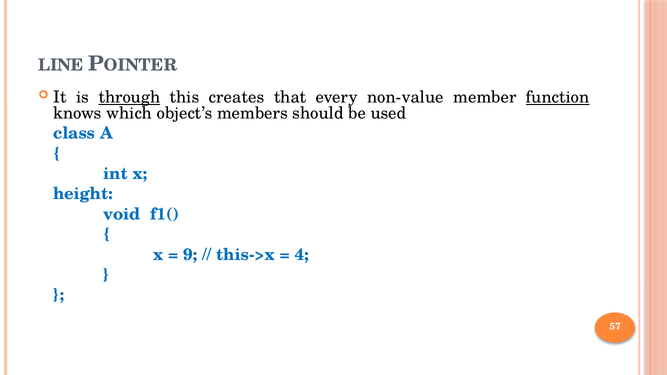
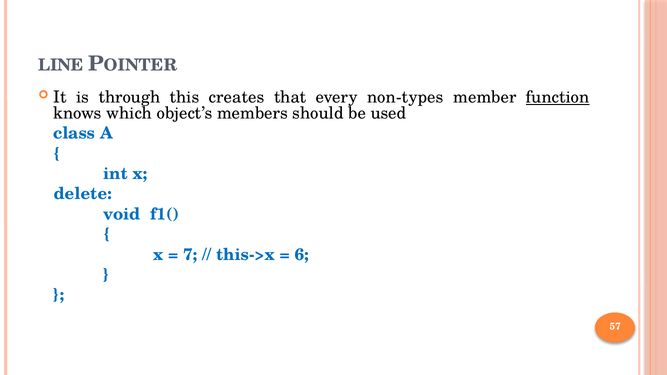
through underline: present -> none
non-value: non-value -> non-types
height: height -> delete
9: 9 -> 7
4: 4 -> 6
